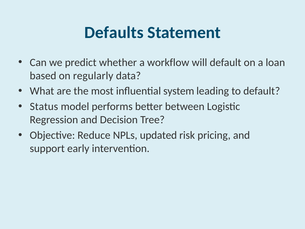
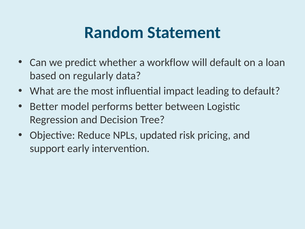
Defaults: Defaults -> Random
system: system -> impact
Status at (44, 106): Status -> Better
